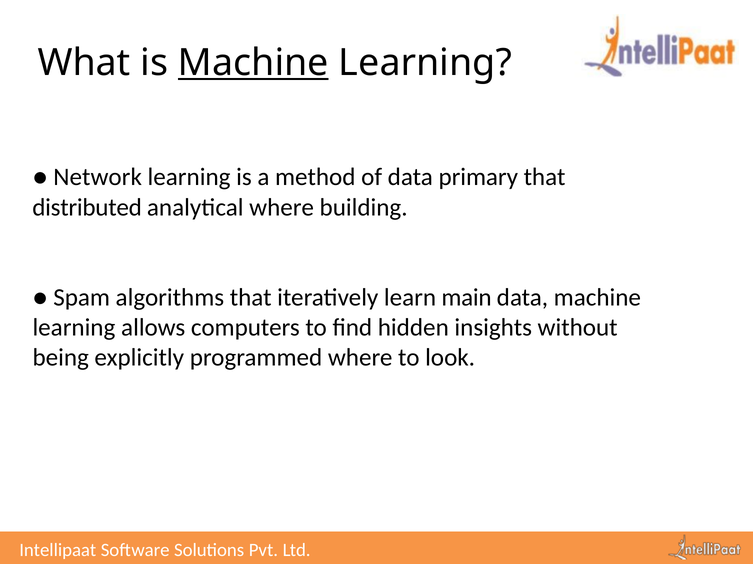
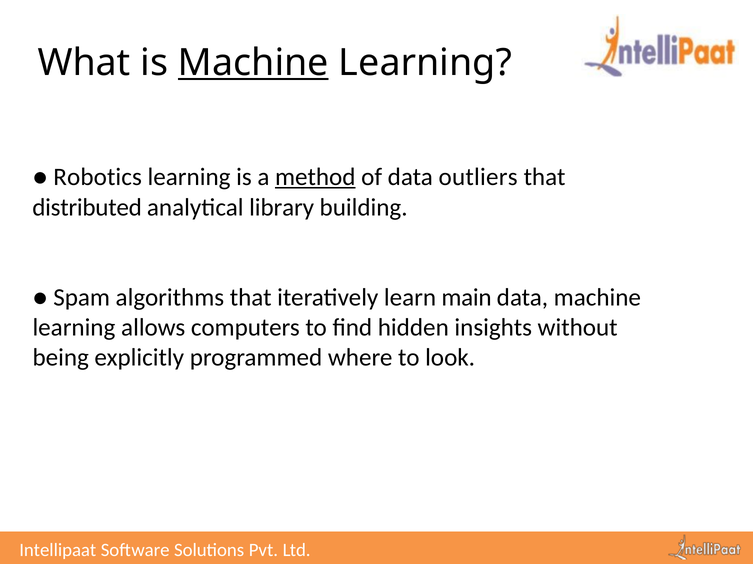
Network: Network -> Robotics
method underline: none -> present
primary: primary -> outliers
analytical where: where -> library
